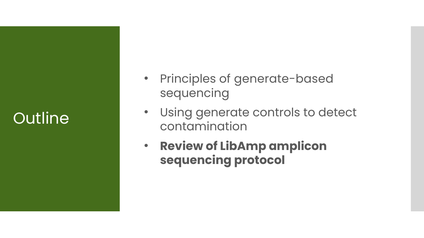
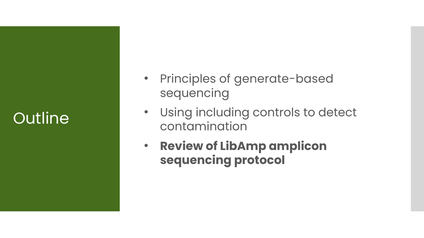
generate: generate -> including
